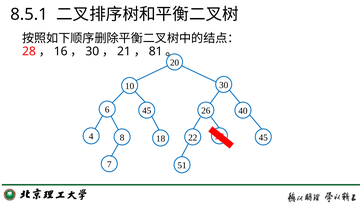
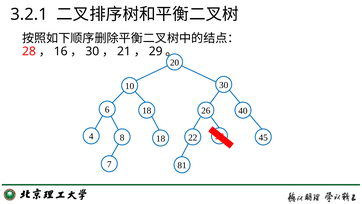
8.5.1: 8.5.1 -> 3.2.1
81: 81 -> 29
6 45: 45 -> 18
51: 51 -> 81
